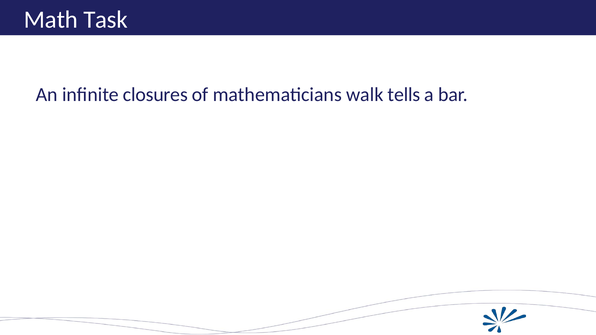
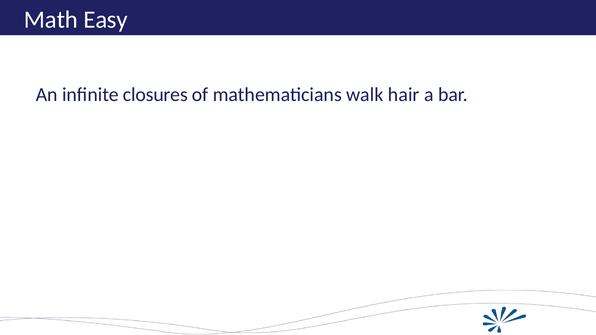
Task: Task -> Easy
tells: tells -> hair
